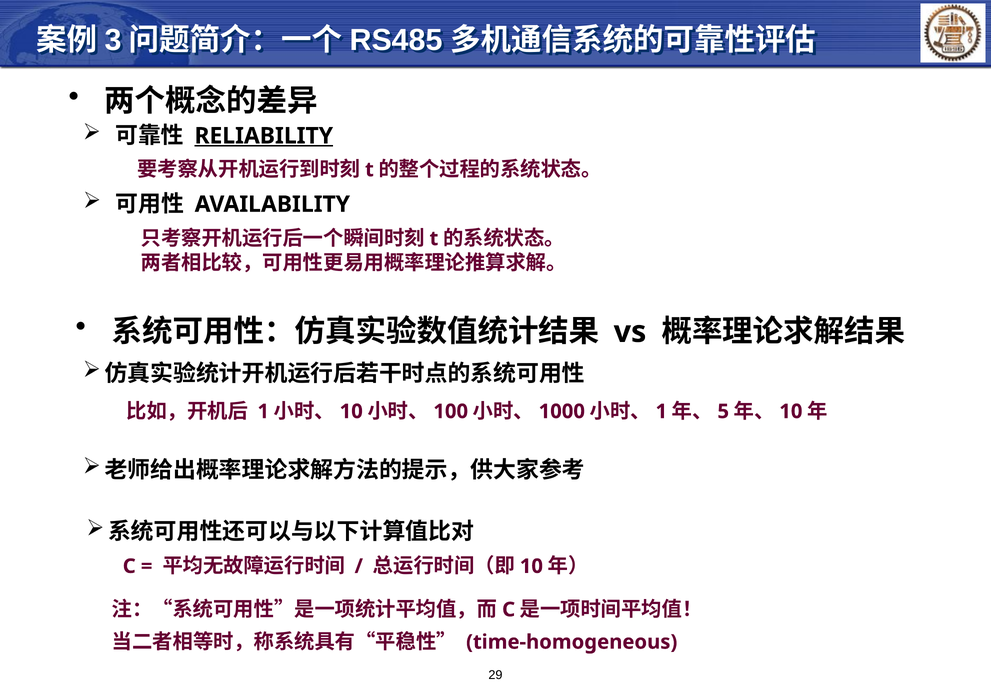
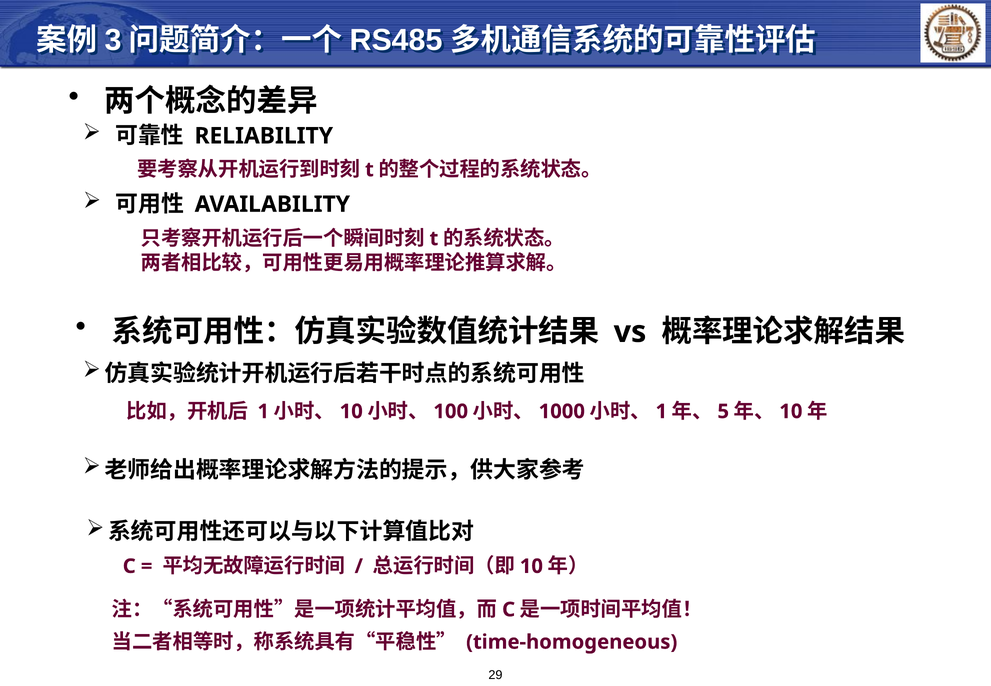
RELIABILITY underline: present -> none
